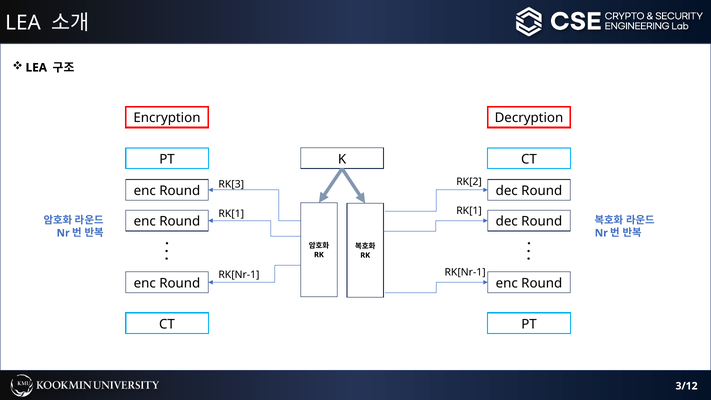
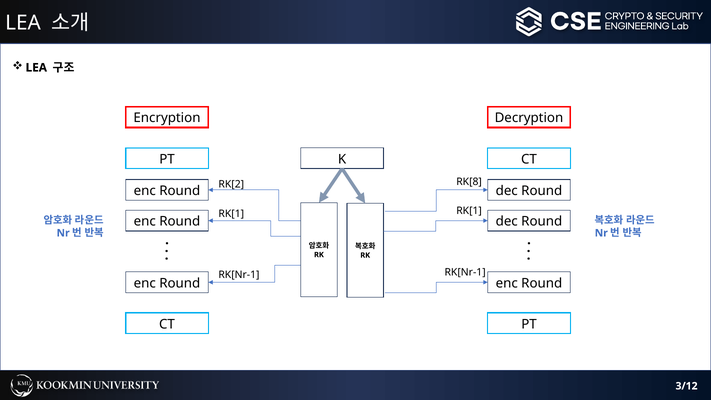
RK[2: RK[2 -> RK[8
RK[3: RK[3 -> RK[2
